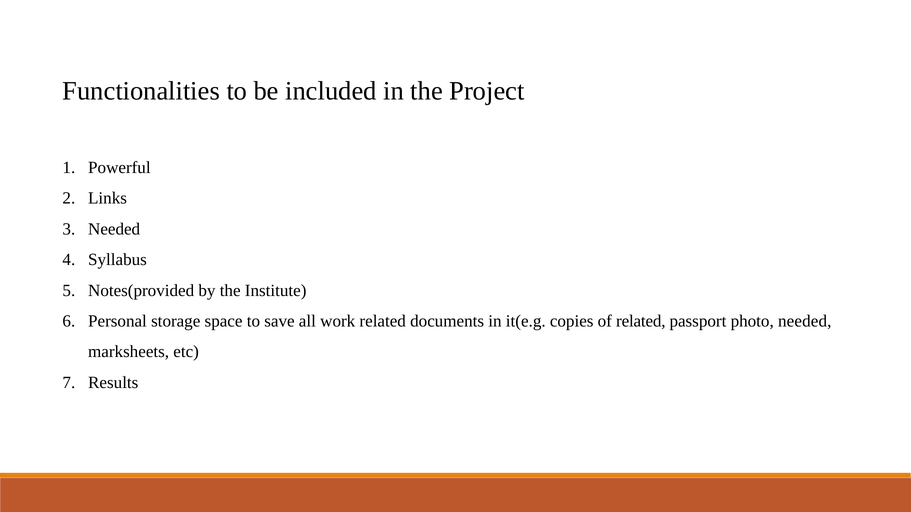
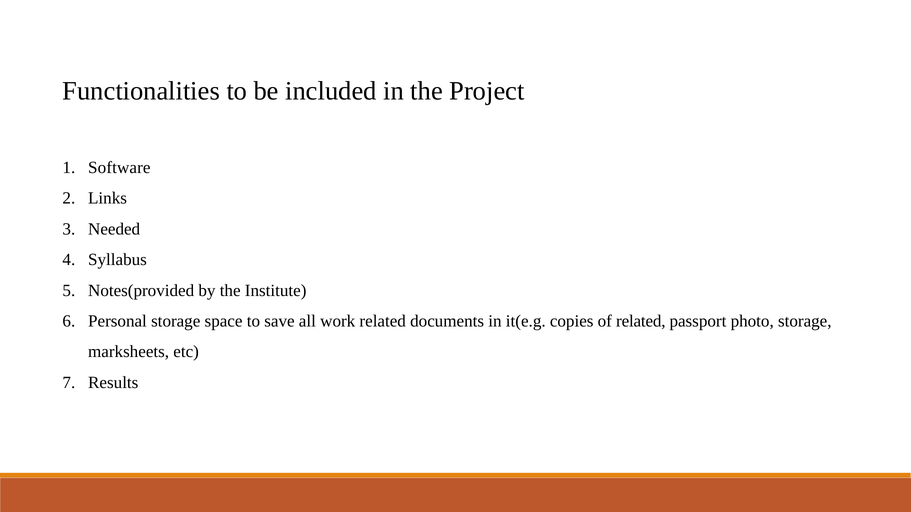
Powerful: Powerful -> Software
photo needed: needed -> storage
